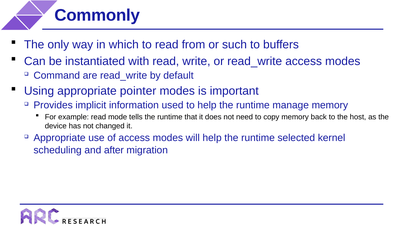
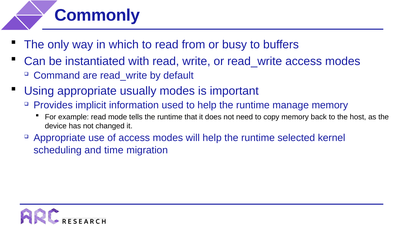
such: such -> busy
pointer: pointer -> usually
after: after -> time
